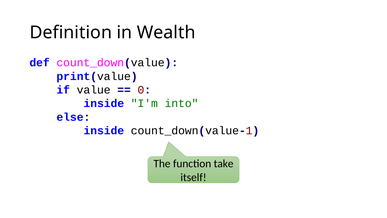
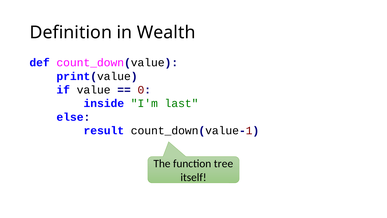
into: into -> last
inside at (104, 130): inside -> result
take: take -> tree
